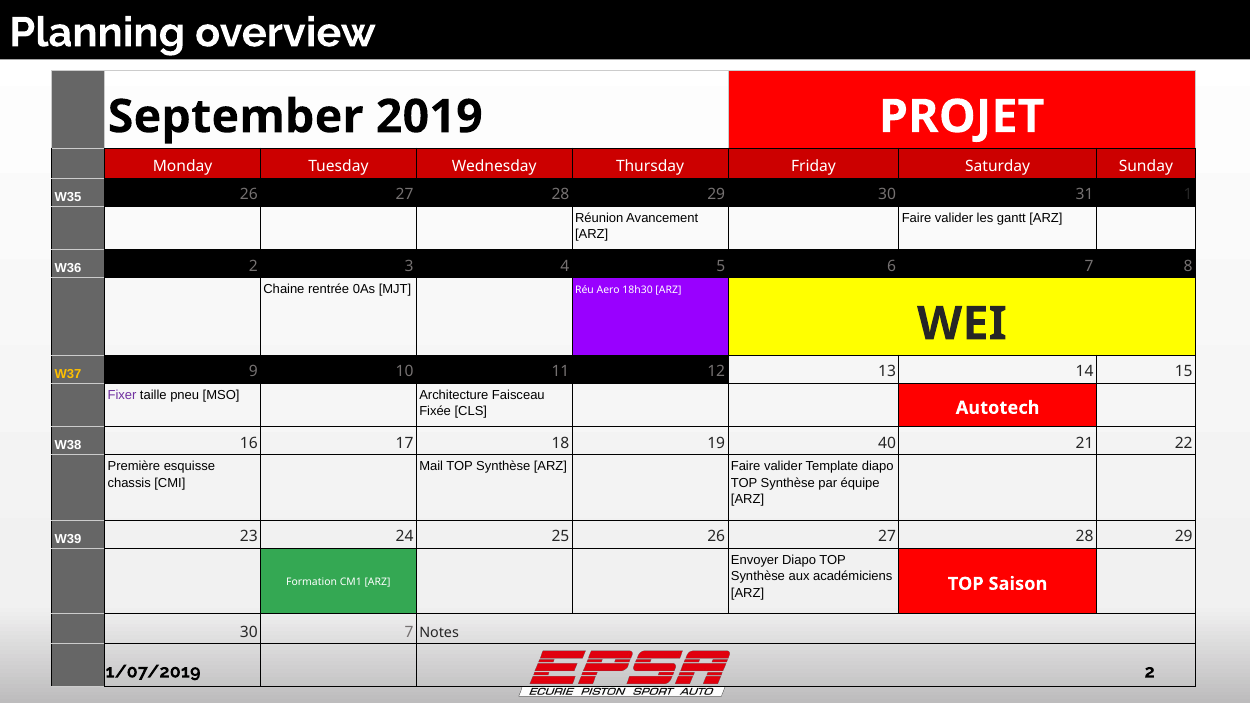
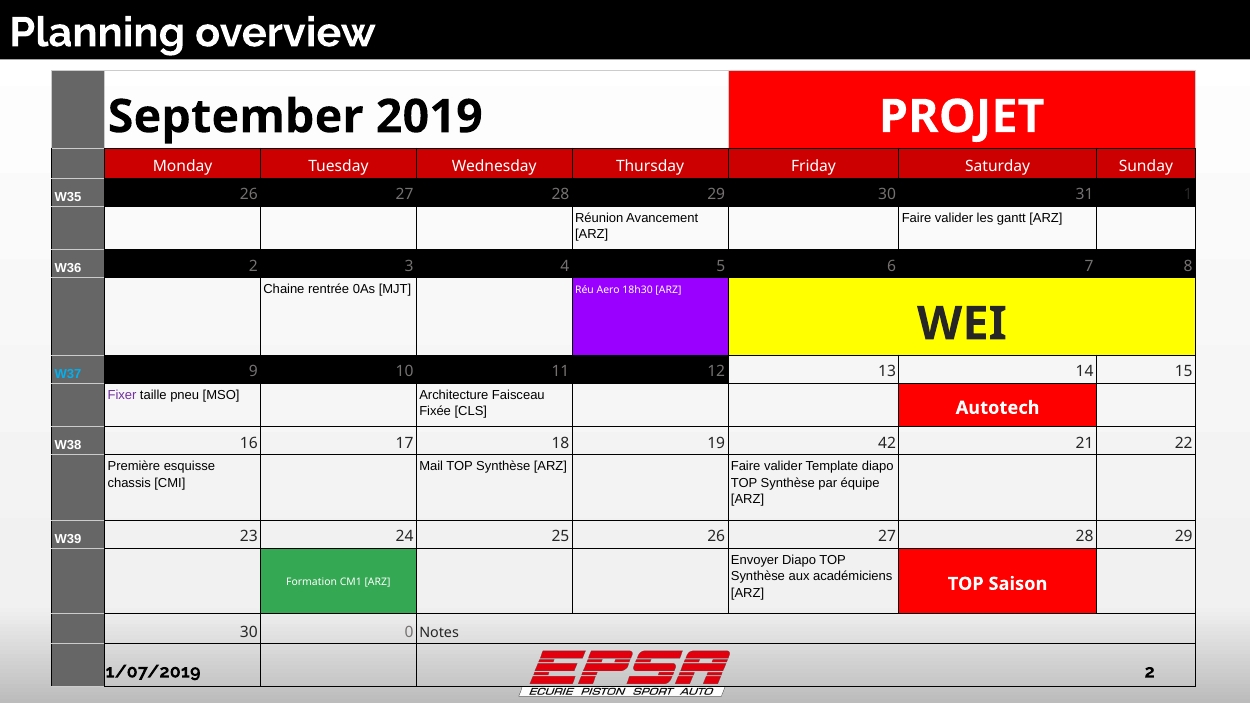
W37 colour: yellow -> light blue
40: 40 -> 42
30 7: 7 -> 0
